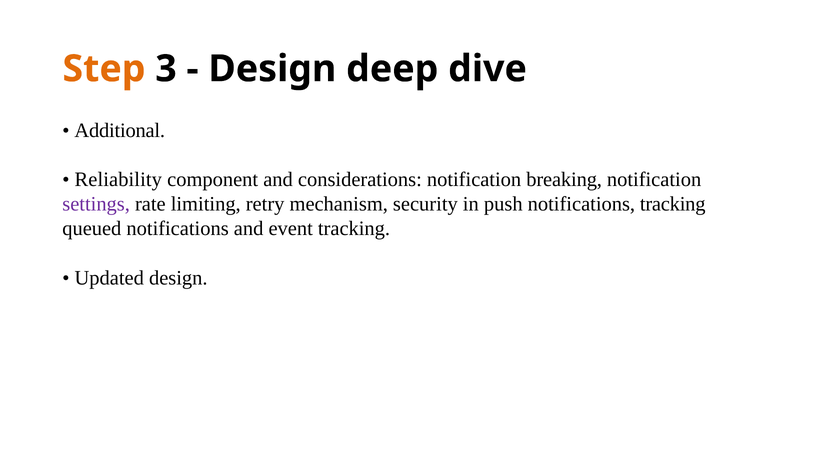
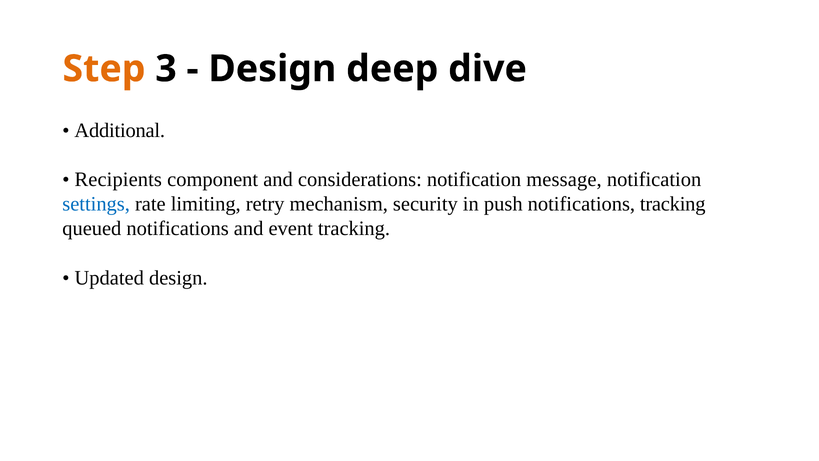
Reliability: Reliability -> Recipients
breaking: breaking -> message
settings colour: purple -> blue
